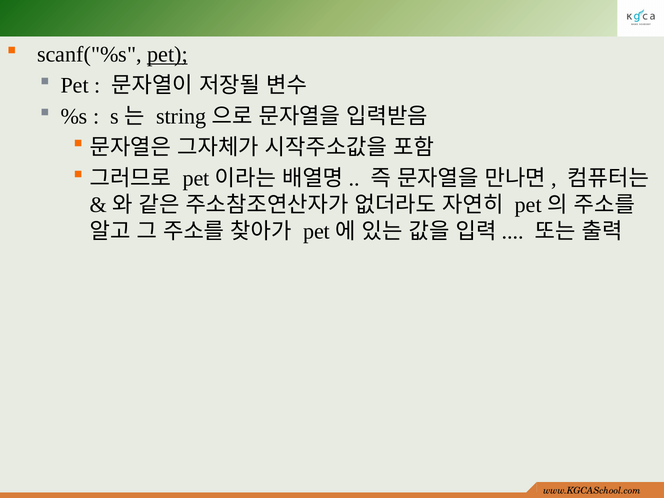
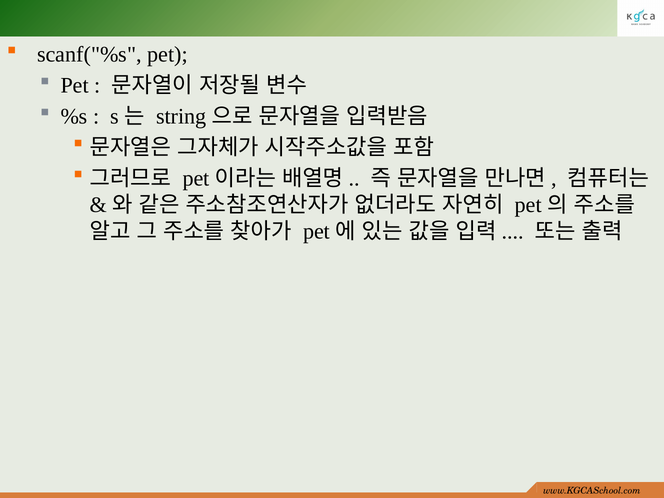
pet at (167, 54) underline: present -> none
